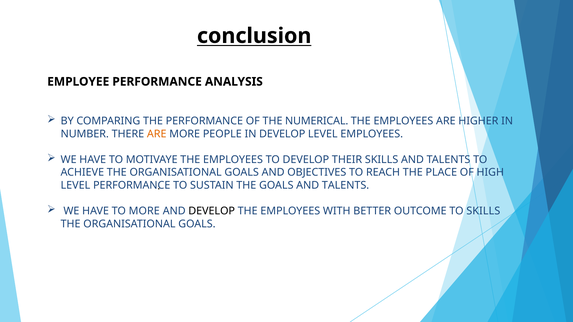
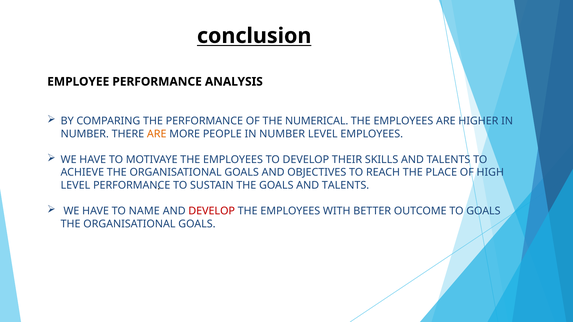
PEOPLE IN DEVELOP: DEVELOP -> NUMBER
TO MORE: MORE -> NAME
DEVELOP at (212, 211) colour: black -> red
TO SKILLS: SKILLS -> GOALS
